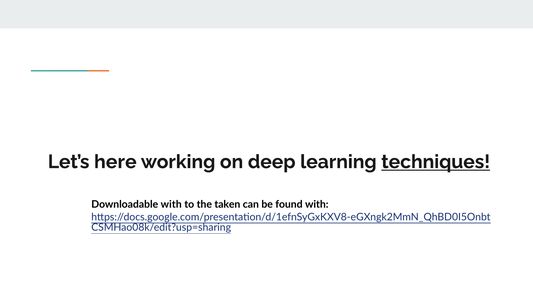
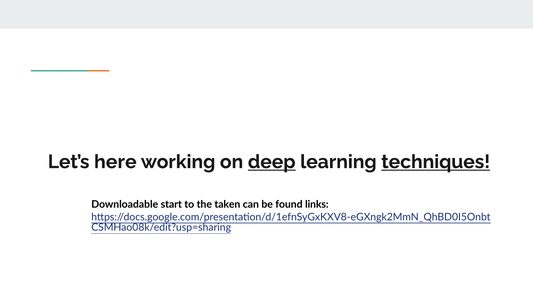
deep underline: none -> present
Downloadable with: with -> start
found with: with -> links
